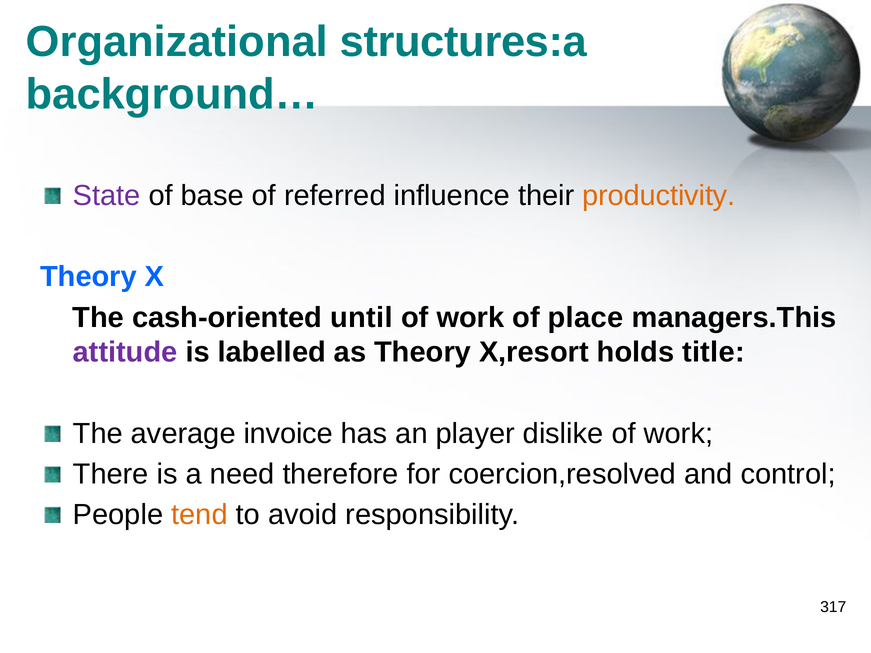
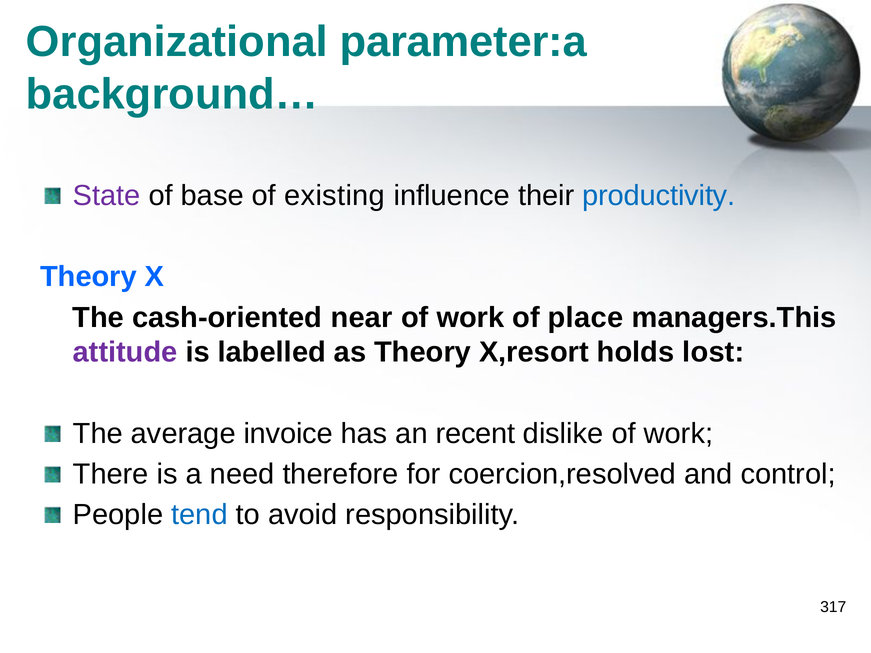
structures:a: structures:a -> parameter:a
referred: referred -> existing
productivity colour: orange -> blue
until: until -> near
title: title -> lost
player: player -> recent
tend colour: orange -> blue
